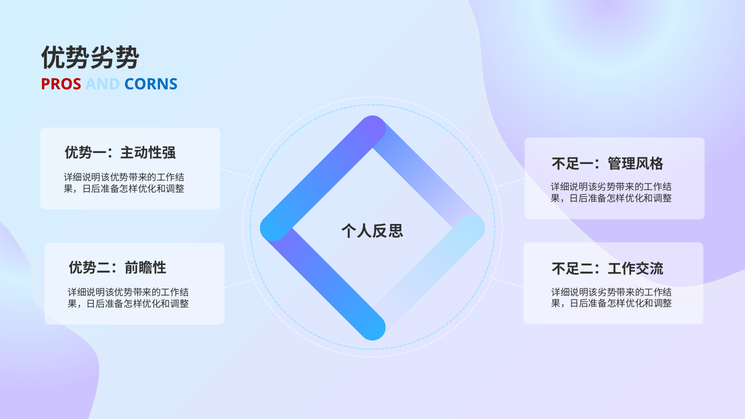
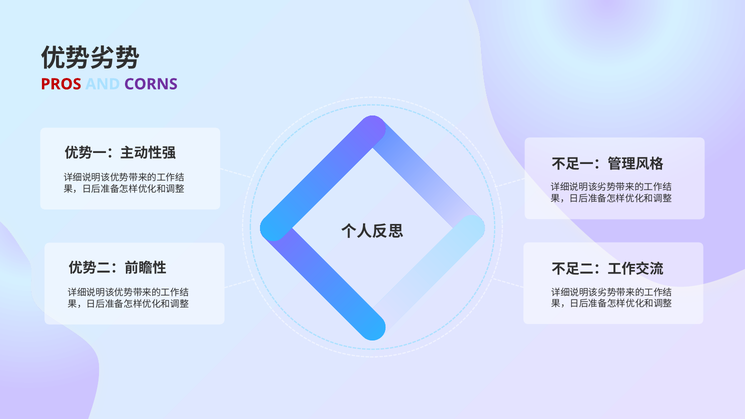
CORNS colour: blue -> purple
